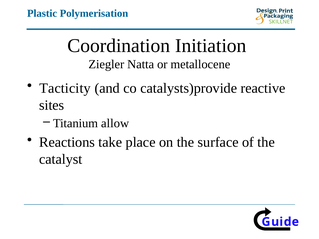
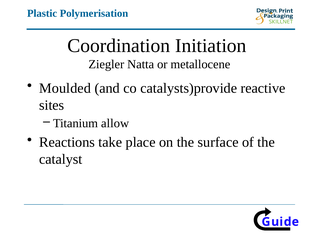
Tacticity: Tacticity -> Moulded
